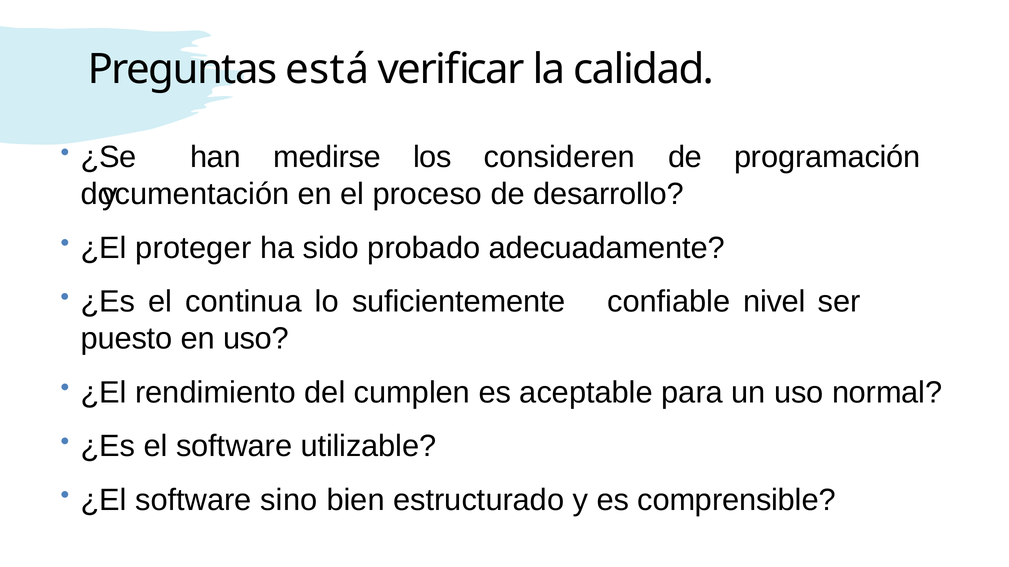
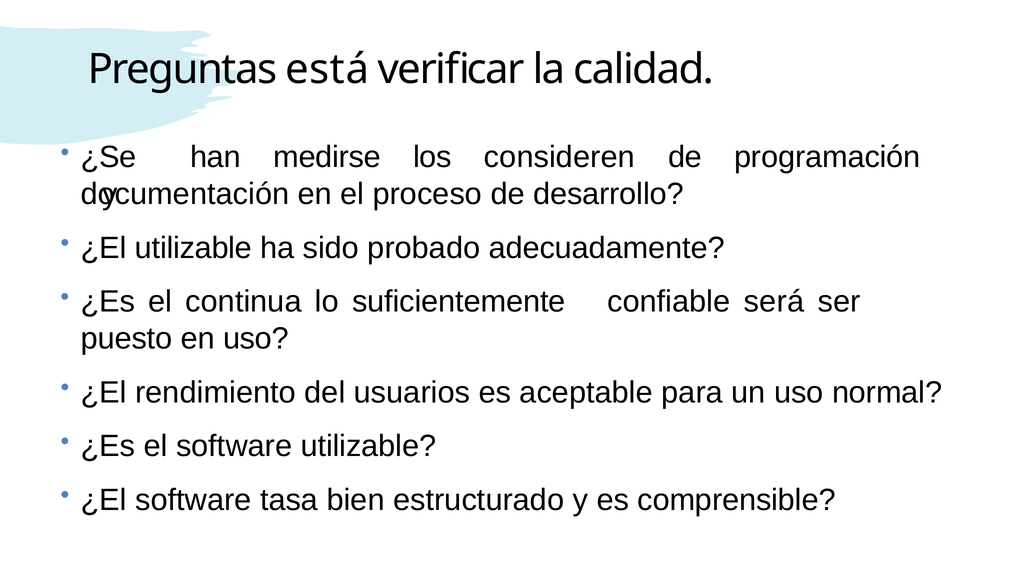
¿El proteger: proteger -> utilizable
nivel: nivel -> será
cumplen: cumplen -> usuarios
sino: sino -> tasa
